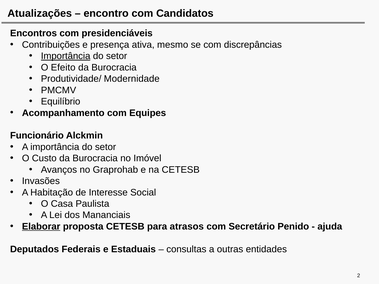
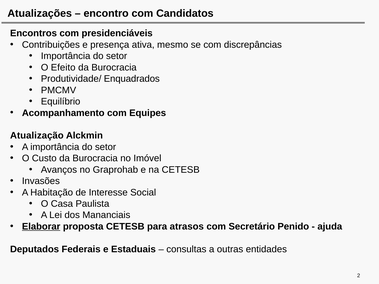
Importância at (66, 56) underline: present -> none
Modernidade: Modernidade -> Enquadrados
Funcionário: Funcionário -> Atualização
